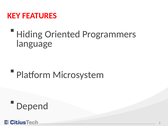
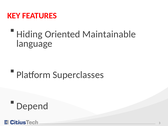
Programmers: Programmers -> Maintainable
Microsystem: Microsystem -> Superclasses
